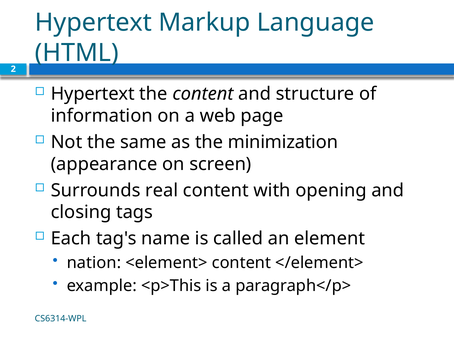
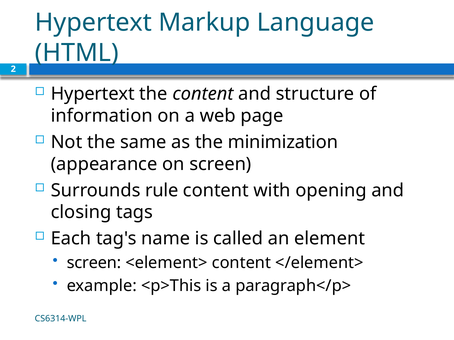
real: real -> rule
nation at (94, 263): nation -> screen
